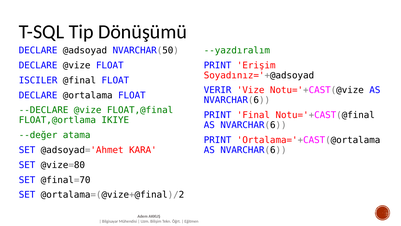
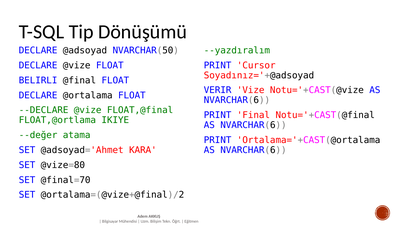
Erişim: Erişim -> Cursor
ISCILER: ISCILER -> BELIRLI
